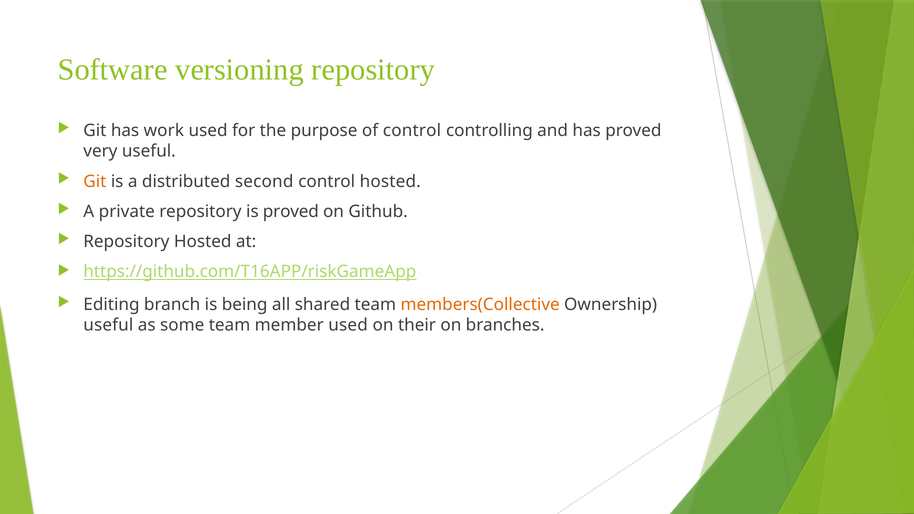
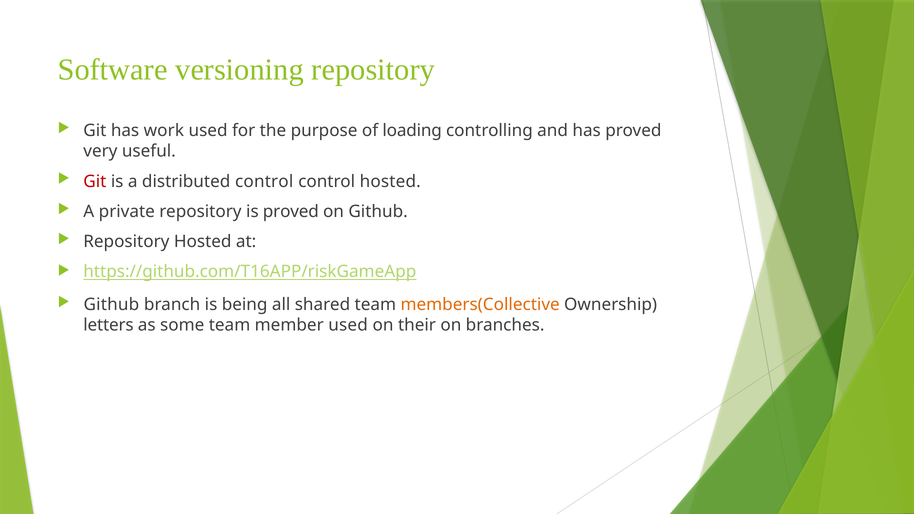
of control: control -> loading
Git at (95, 181) colour: orange -> red
distributed second: second -> control
Editing at (111, 305): Editing -> Github
useful at (108, 325): useful -> letters
